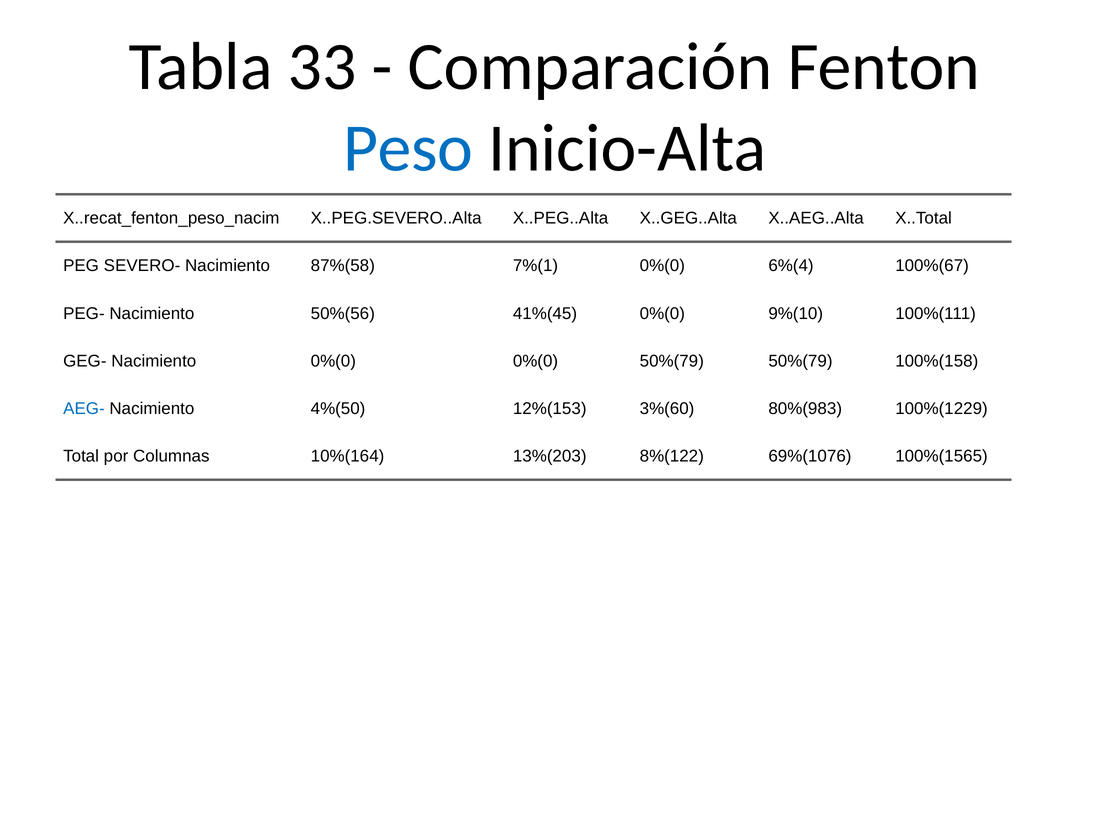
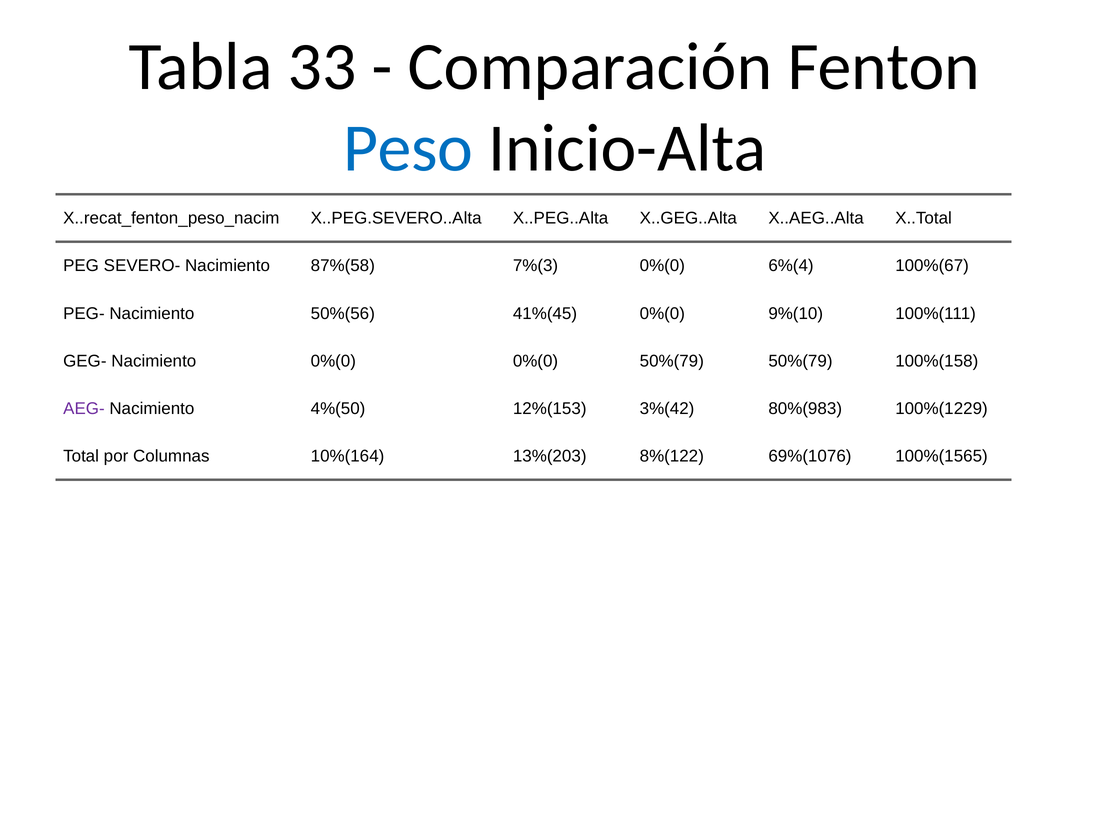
7%(1: 7%(1 -> 7%(3
AEG- colour: blue -> purple
3%(60: 3%(60 -> 3%(42
